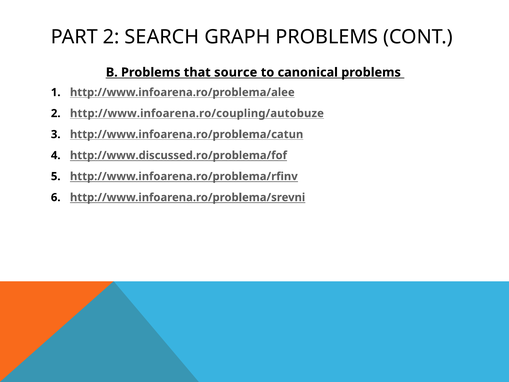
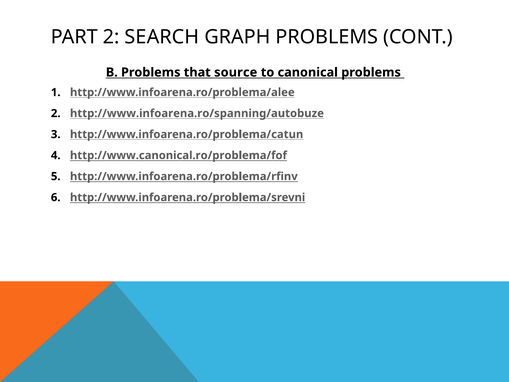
http://www.infoarena.ro/coupling/autobuze: http://www.infoarena.ro/coupling/autobuze -> http://www.infoarena.ro/spanning/autobuze
http://www.discussed.ro/problema/fof: http://www.discussed.ro/problema/fof -> http://www.canonical.ro/problema/fof
